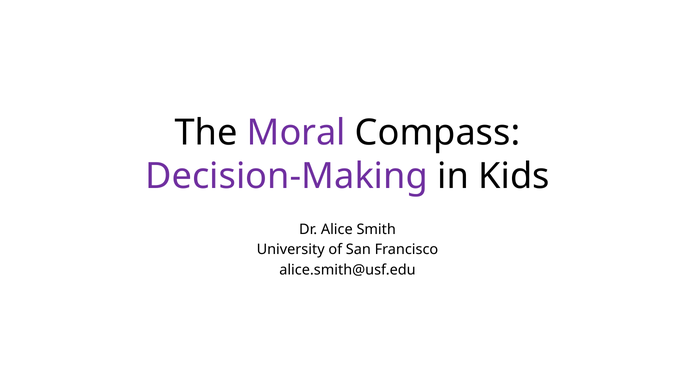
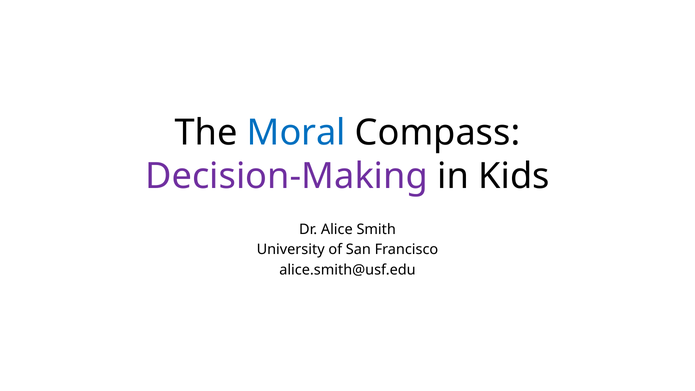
Moral colour: purple -> blue
